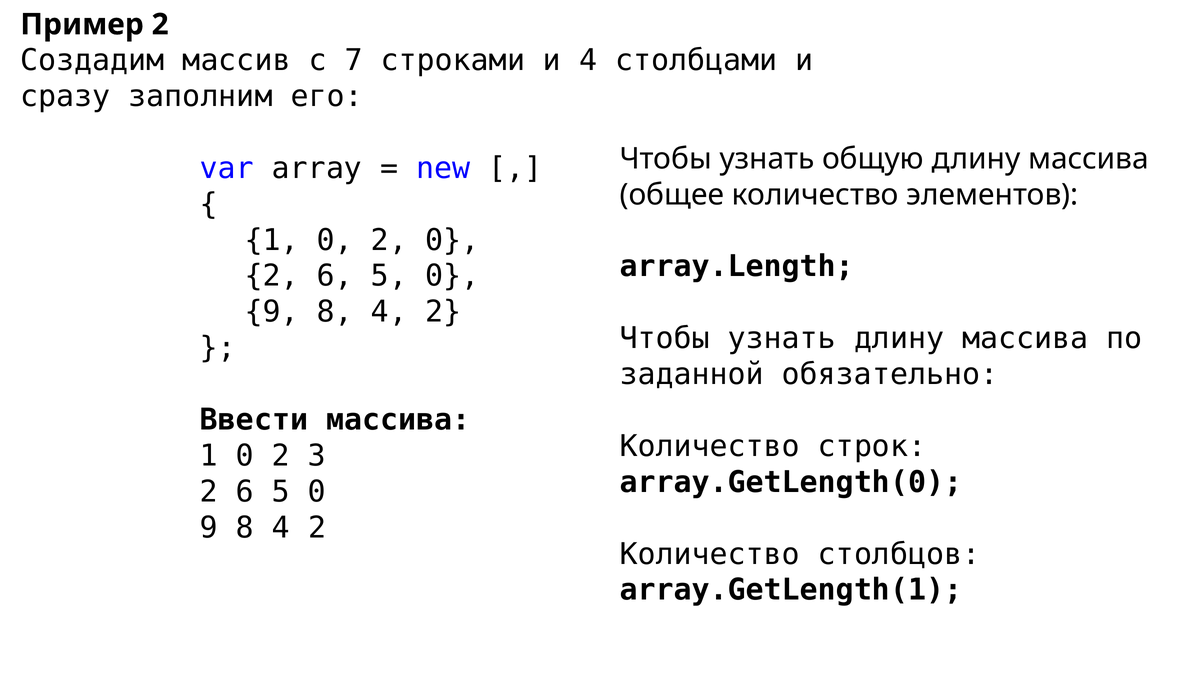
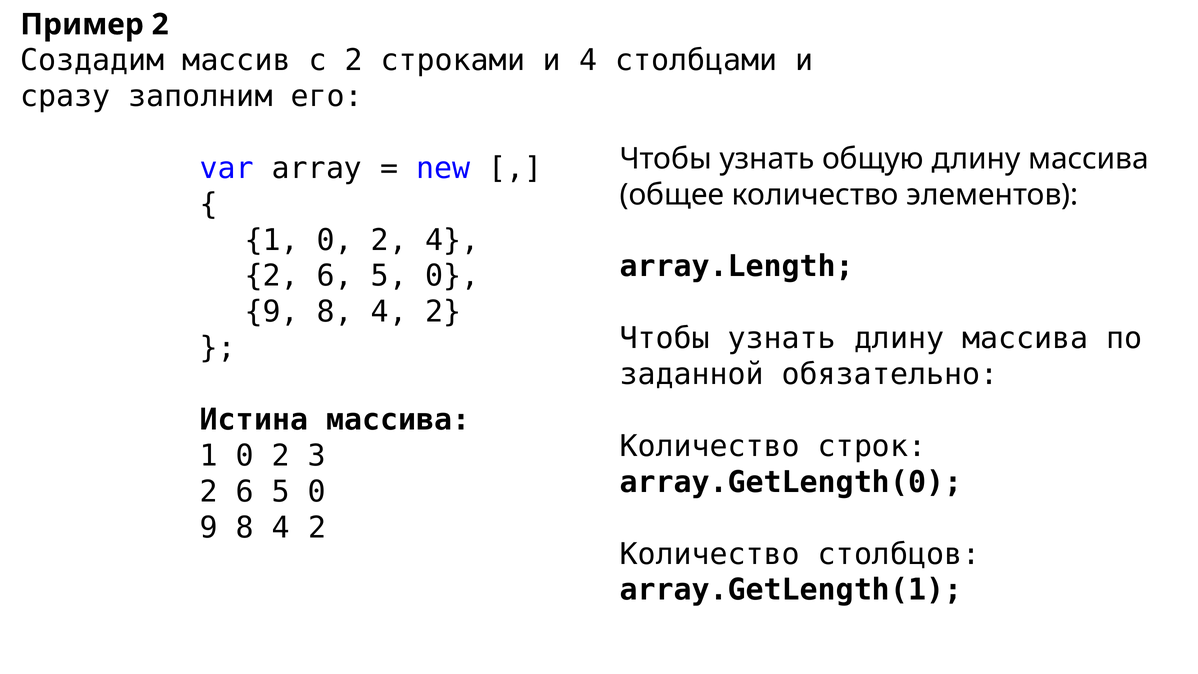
с 7: 7 -> 2
2 0: 0 -> 4
Ввести: Ввести -> Истина
